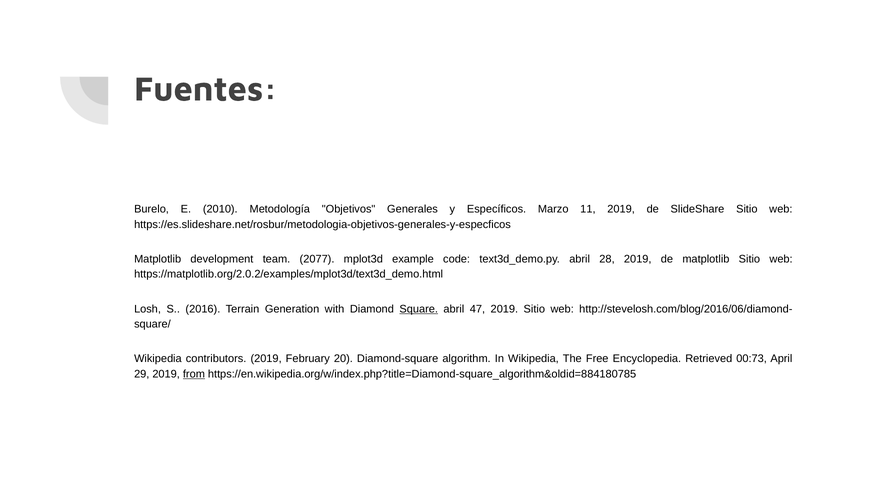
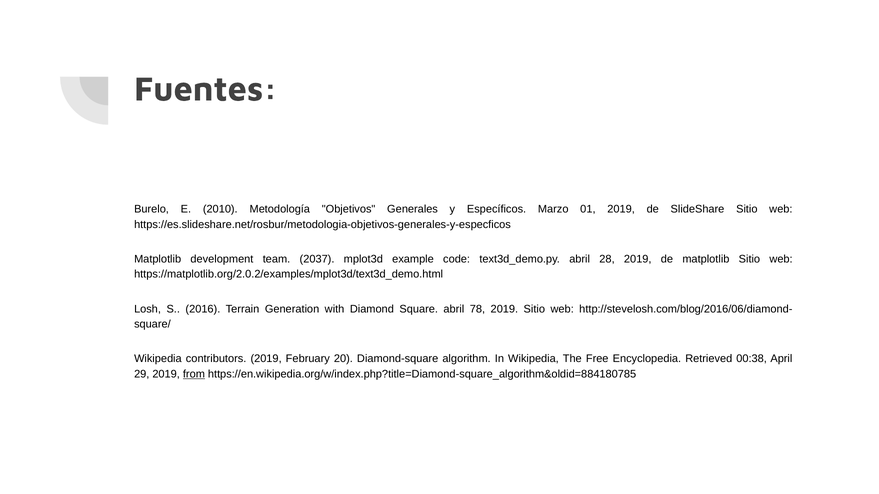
11: 11 -> 01
2077: 2077 -> 2037
Square underline: present -> none
47: 47 -> 78
00:73: 00:73 -> 00:38
